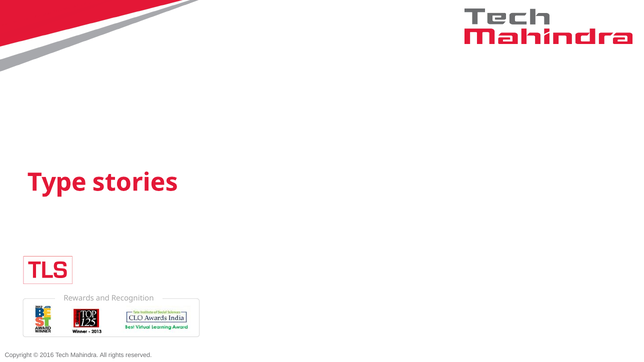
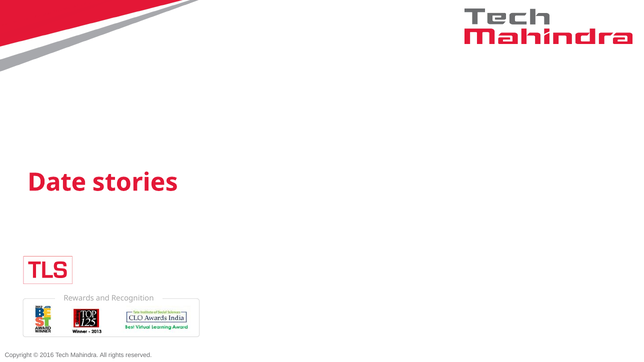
Type: Type -> Date
